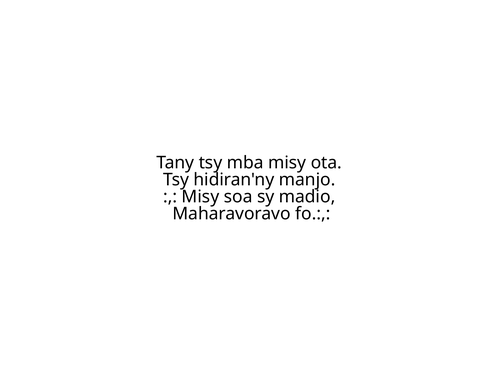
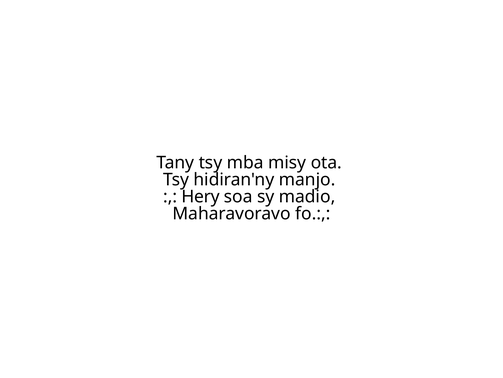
Misy at (200, 196): Misy -> Hery
